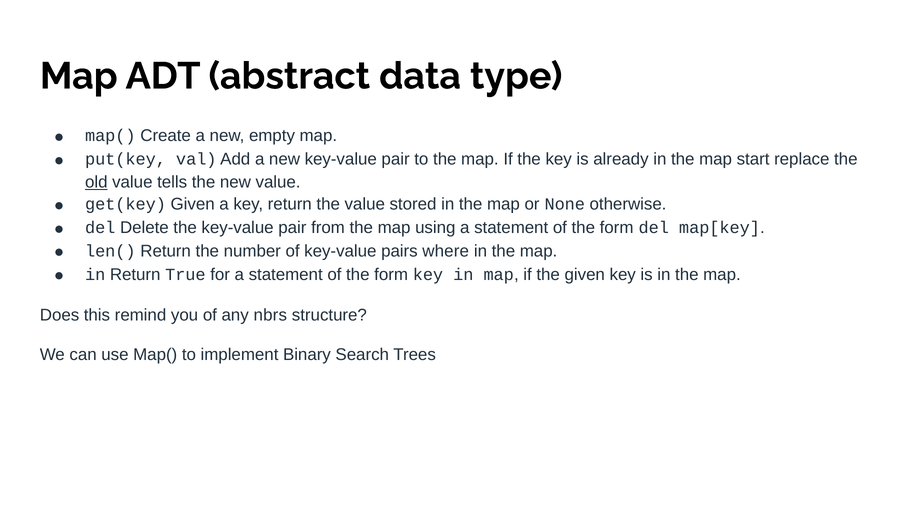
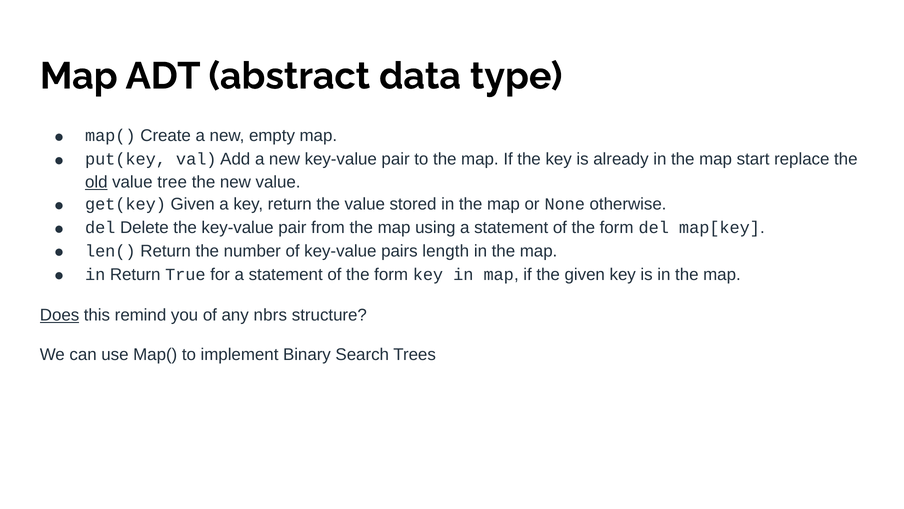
tells: tells -> tree
where: where -> length
Does underline: none -> present
